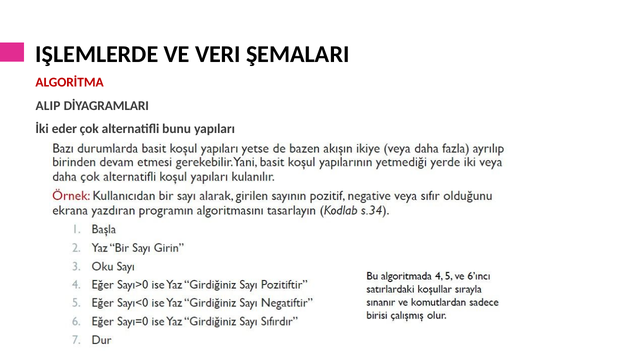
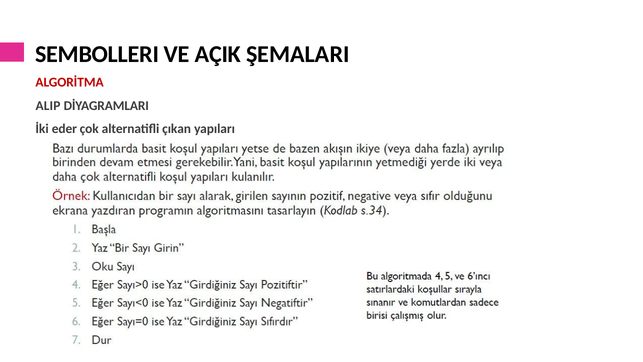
IŞLEMLERDE: IŞLEMLERDE -> SEMBOLLERI
VERI: VERI -> AÇIK
bunu: bunu -> çıkan
